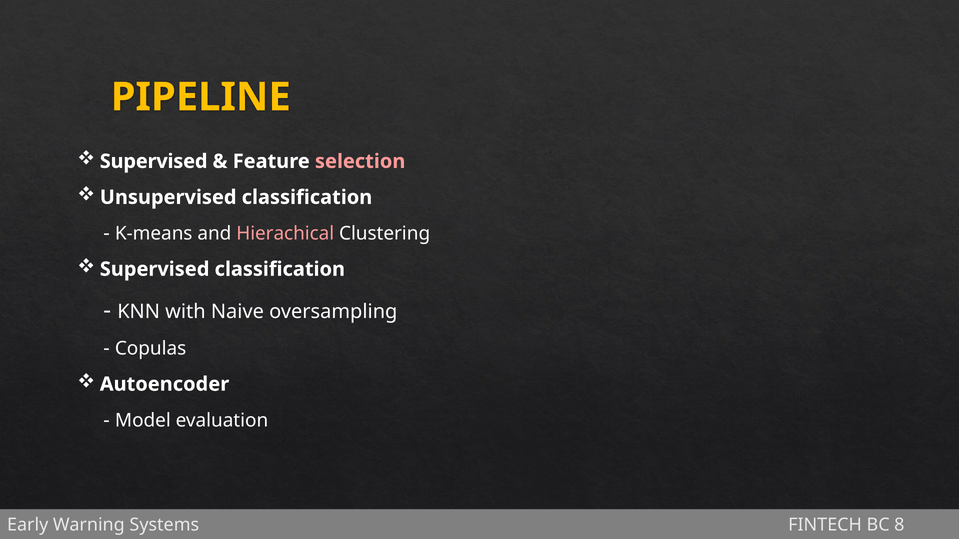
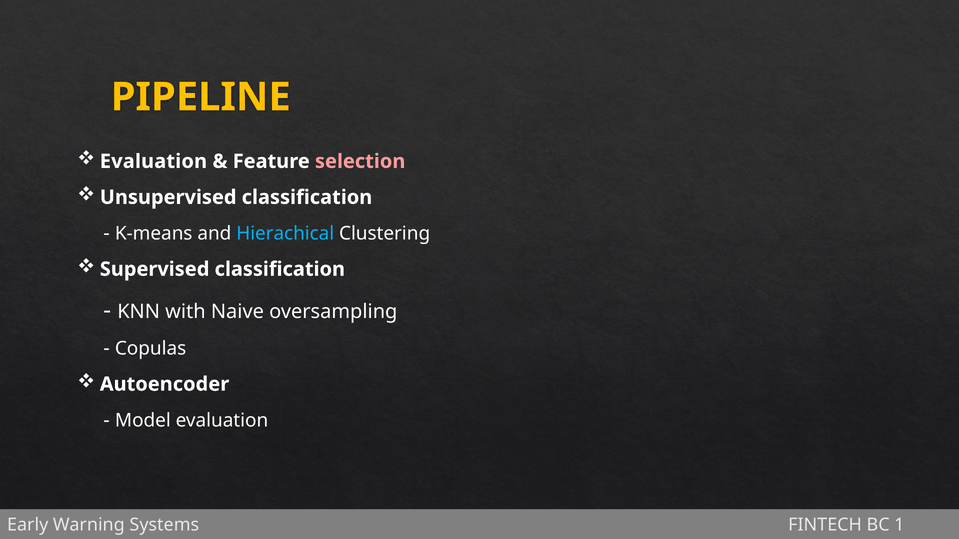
Supervised at (154, 161): Supervised -> Evaluation
Hierachical colour: pink -> light blue
8: 8 -> 1
